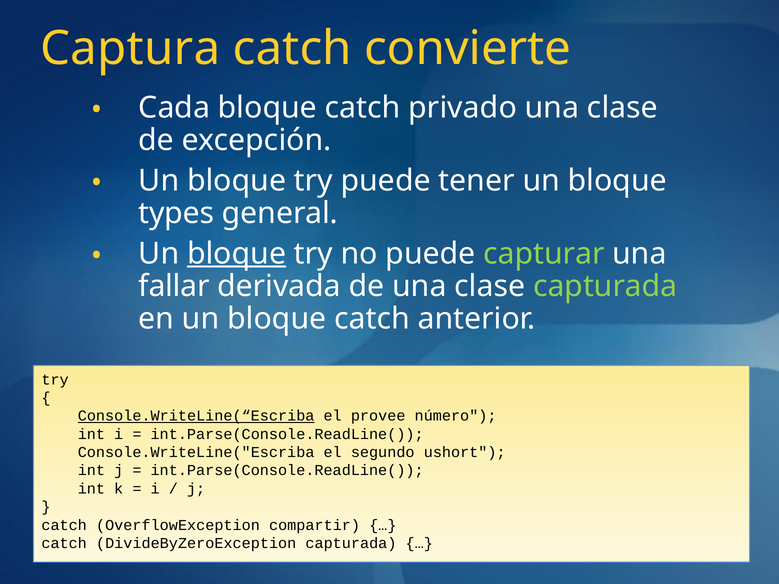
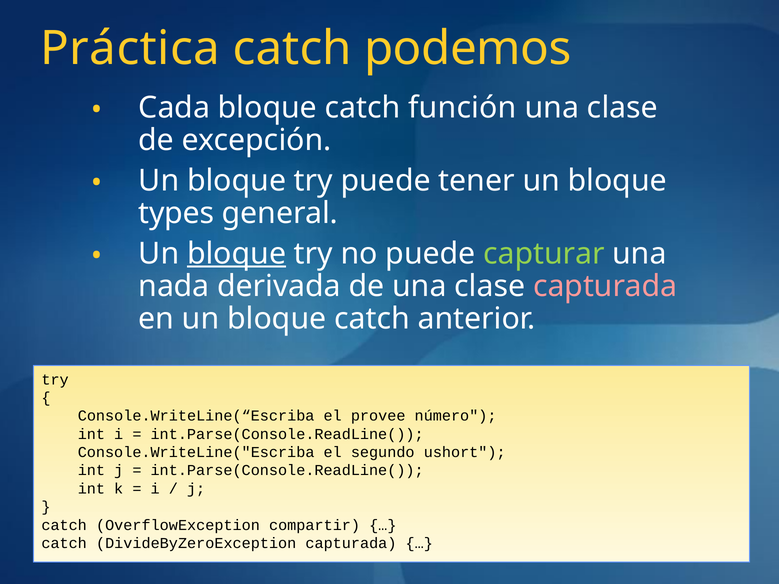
Captura: Captura -> Práctica
convierte: convierte -> podemos
privado: privado -> función
fallar: fallar -> nada
capturada at (605, 286) colour: light green -> pink
Console.WriteLine(“Escriba underline: present -> none
